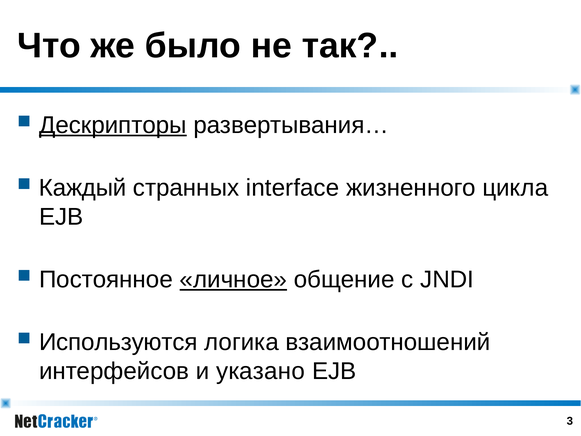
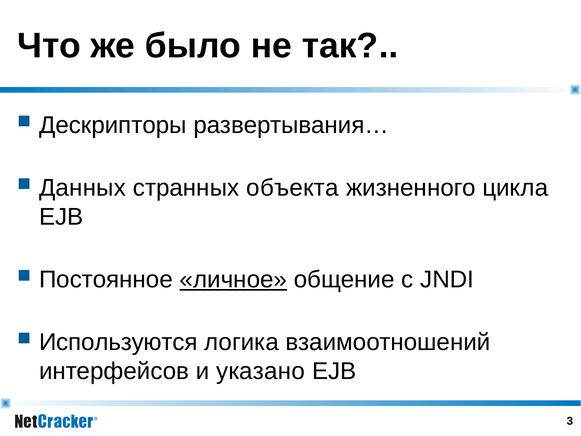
Дескрипторы underline: present -> none
Каждый: Каждый -> Данных
interface: interface -> объекта
